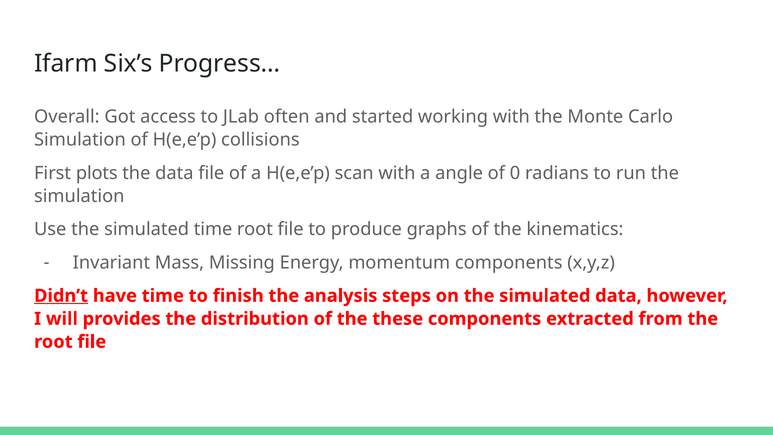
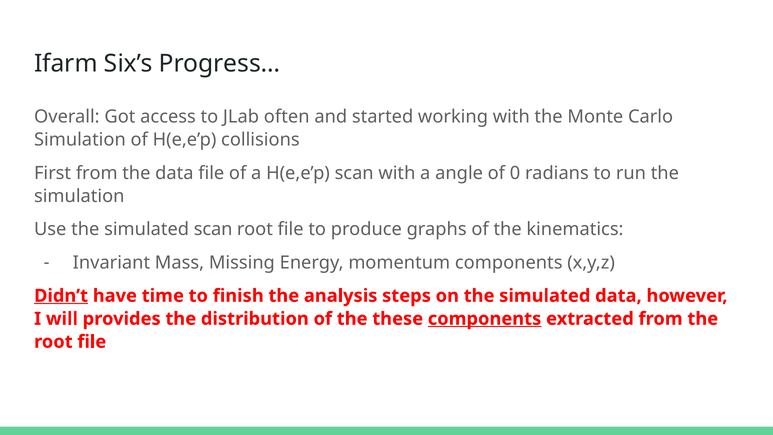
First plots: plots -> from
simulated time: time -> scan
components at (485, 319) underline: none -> present
